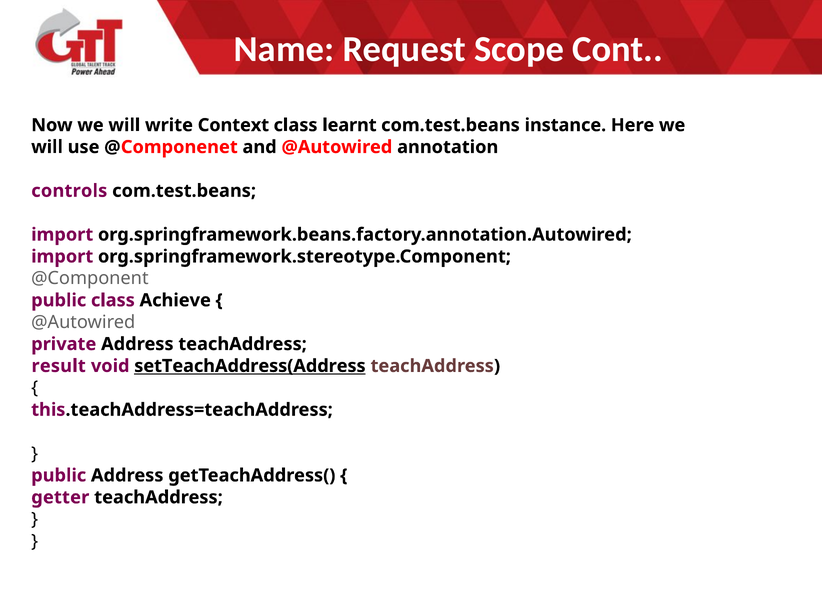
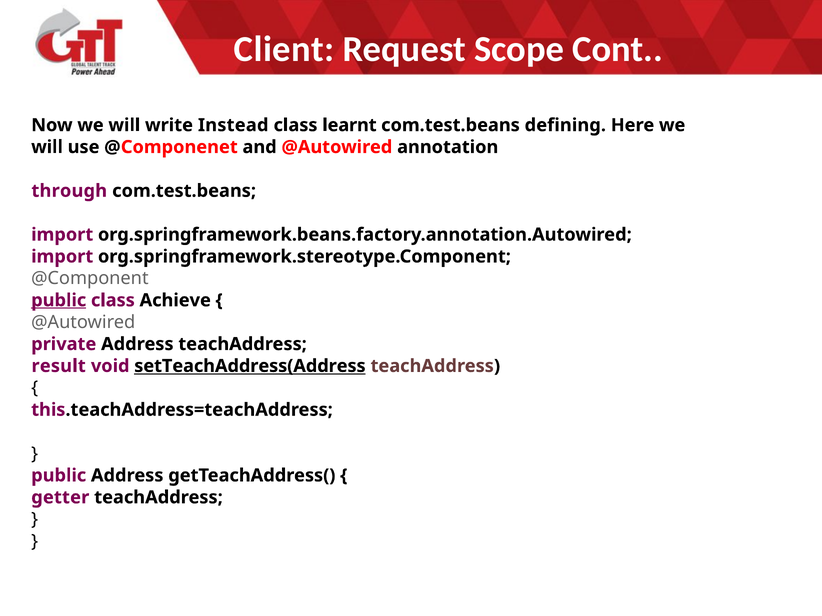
Name: Name -> Client
Context: Context -> Instead
instance: instance -> defining
controls: controls -> through
public at (59, 301) underline: none -> present
